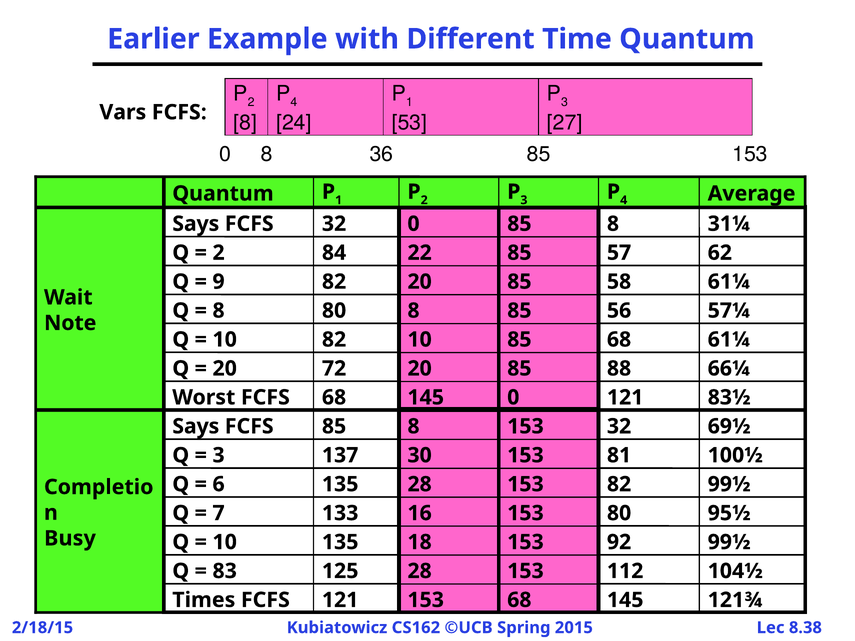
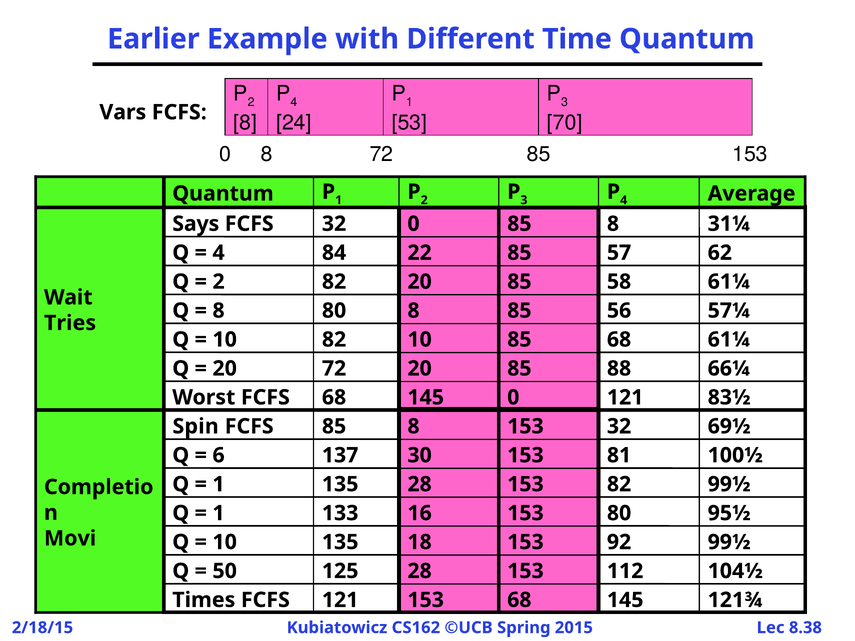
27: 27 -> 70
8 36: 36 -> 72
2 at (219, 253): 2 -> 4
9 at (219, 282): 9 -> 2
Note: Note -> Tries
Says at (196, 427): Says -> Spin
3 at (219, 455): 3 -> 6
6 at (219, 484): 6 -> 1
7 at (219, 513): 7 -> 1
Busy: Busy -> Movi
83: 83 -> 50
